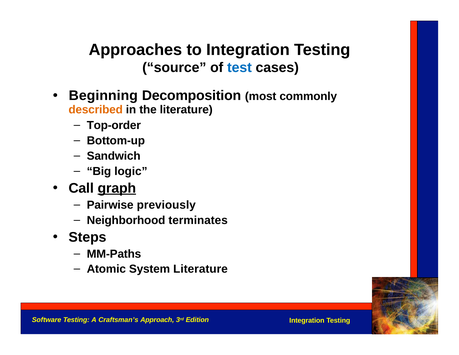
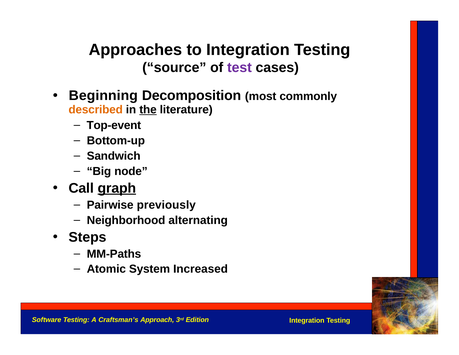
test colour: blue -> purple
the underline: none -> present
Top-order: Top-order -> Top-event
logic: logic -> node
terminates: terminates -> alternating
System Literature: Literature -> Increased
